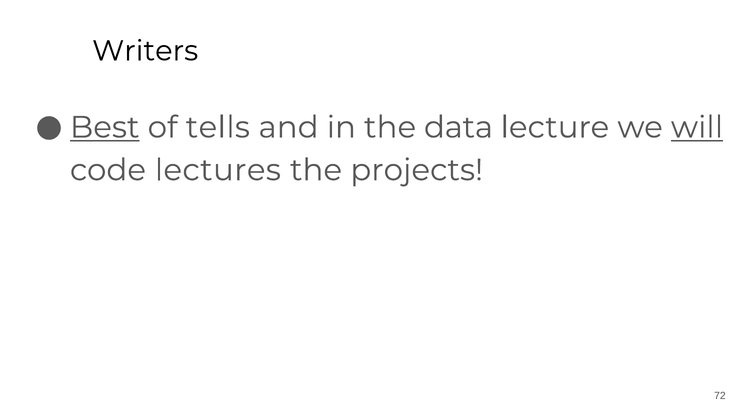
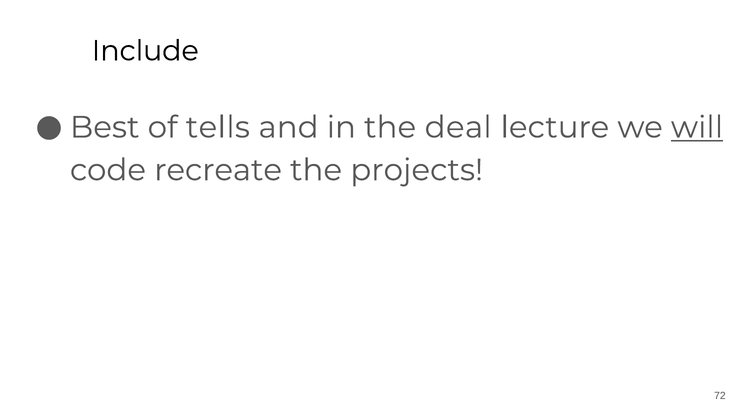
Writers: Writers -> Include
Best underline: present -> none
data: data -> deal
lectures: lectures -> recreate
